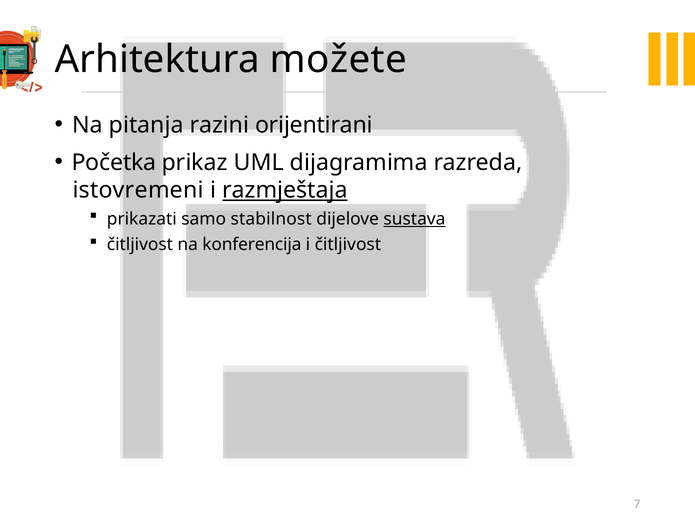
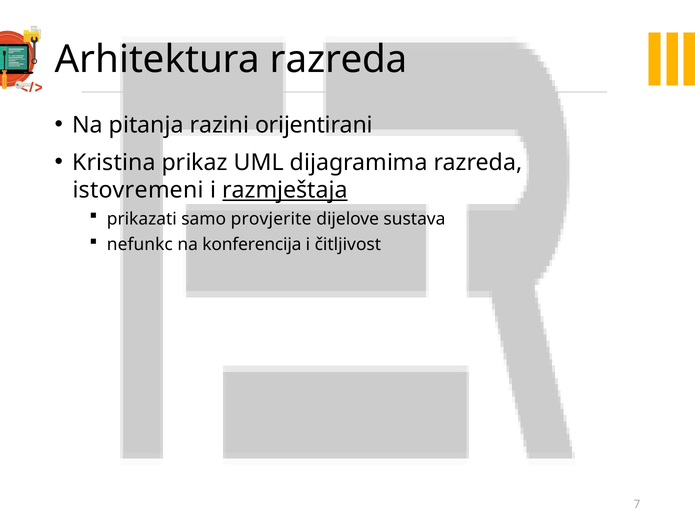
Arhitektura možete: možete -> razreda
Početka: Početka -> Kristina
stabilnost: stabilnost -> provjerite
sustava underline: present -> none
čitljivost at (140, 245): čitljivost -> nefunkc
